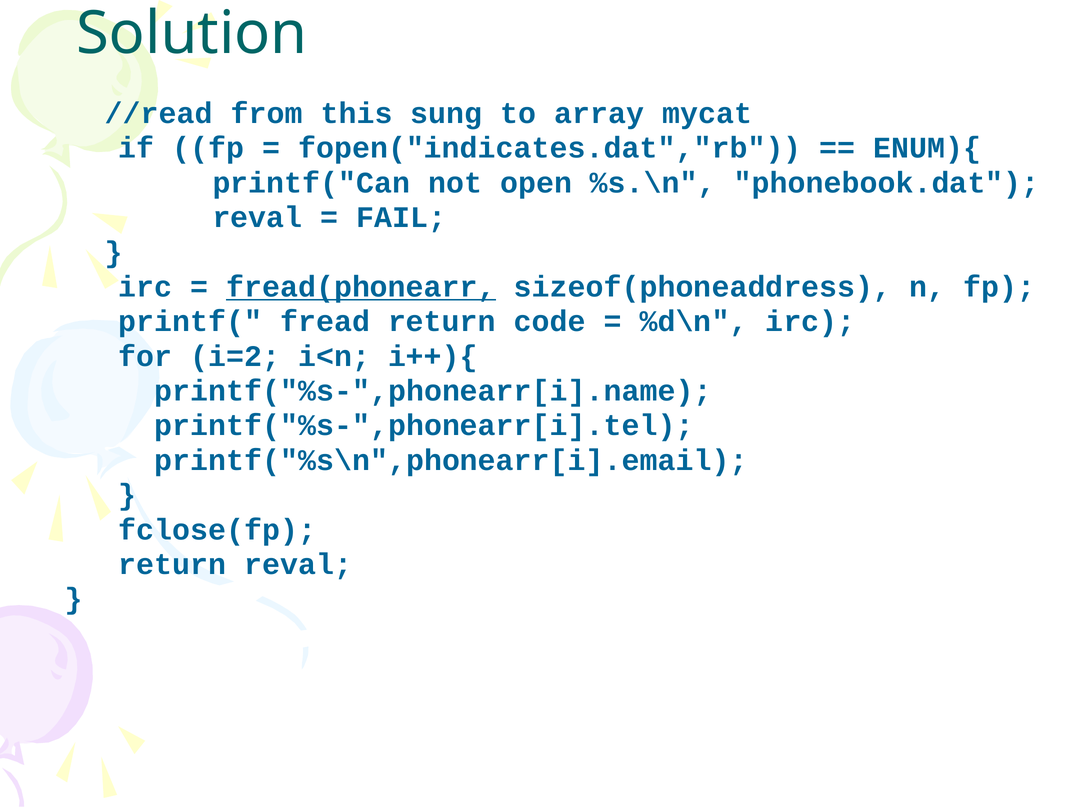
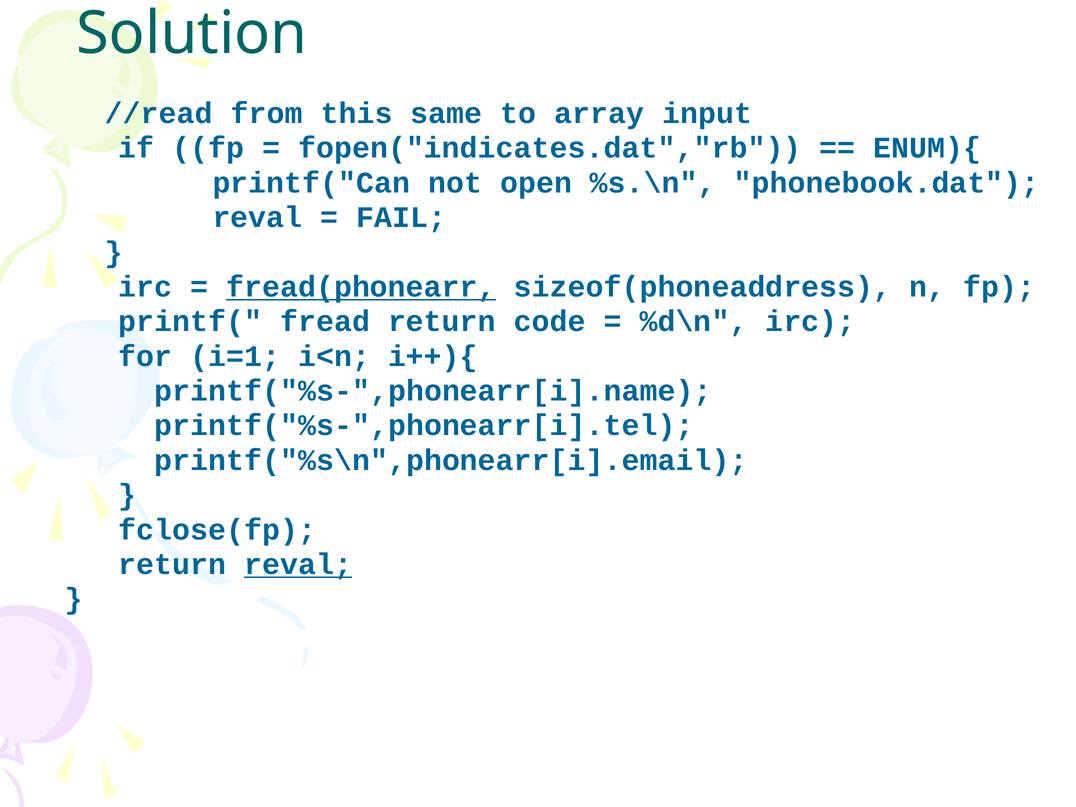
sung: sung -> same
mycat: mycat -> input
i=2: i=2 -> i=1
reval at (298, 564) underline: none -> present
